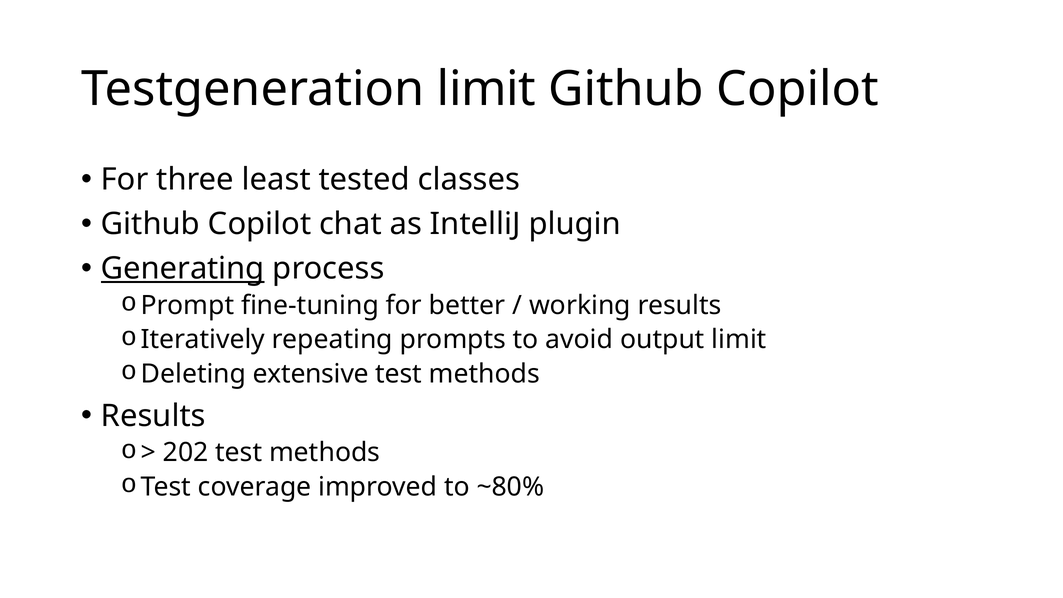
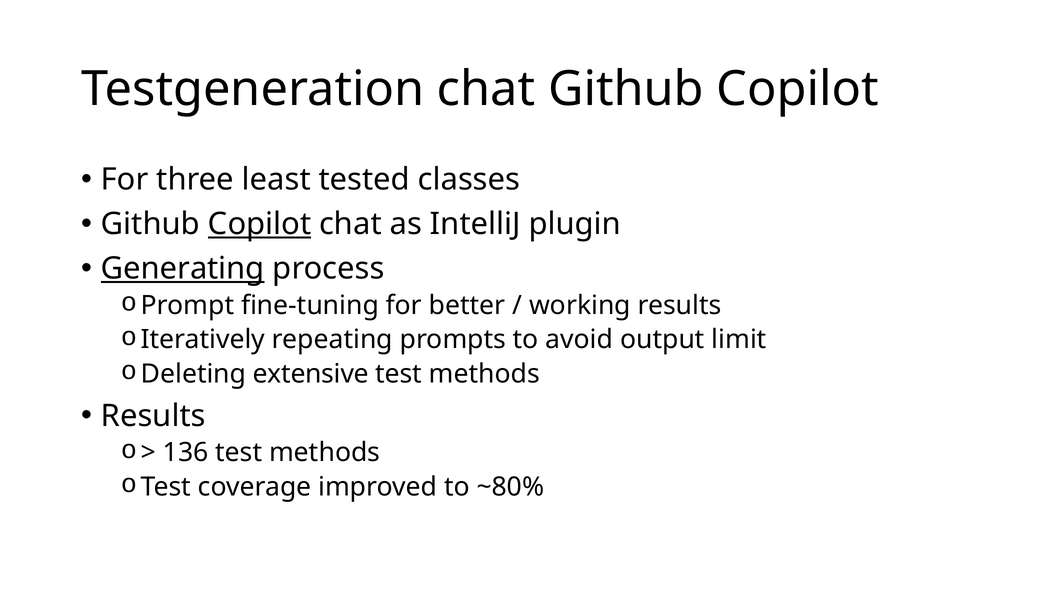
Testgeneration limit: limit -> chat
Copilot at (260, 224) underline: none -> present
202: 202 -> 136
